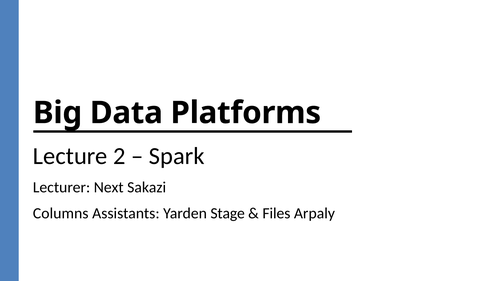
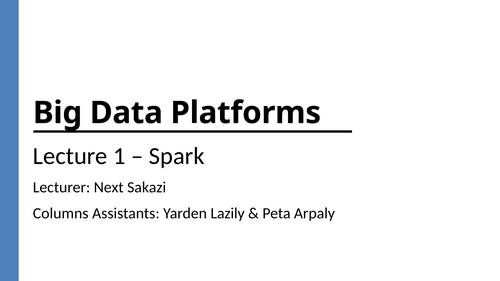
2: 2 -> 1
Stage: Stage -> Lazily
Files: Files -> Peta
